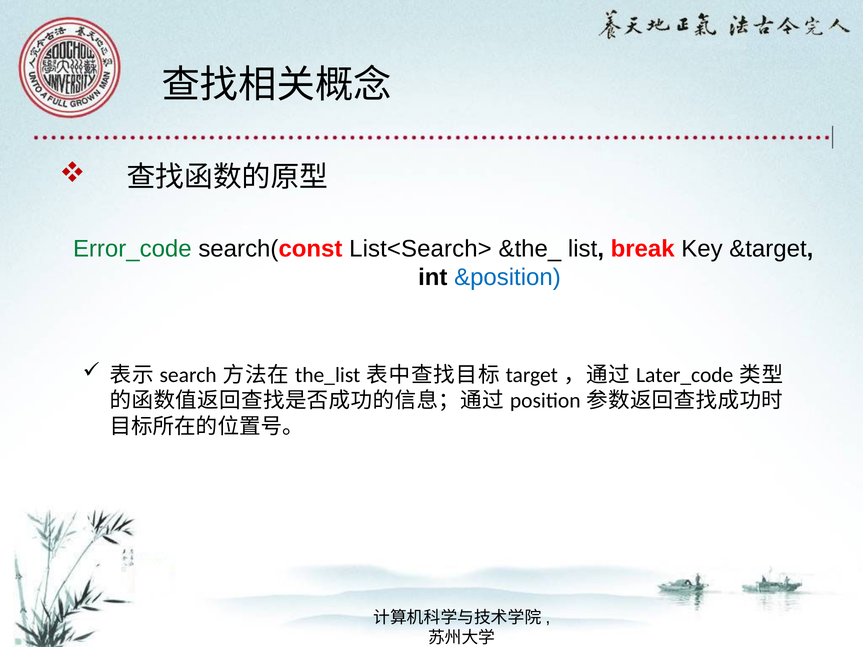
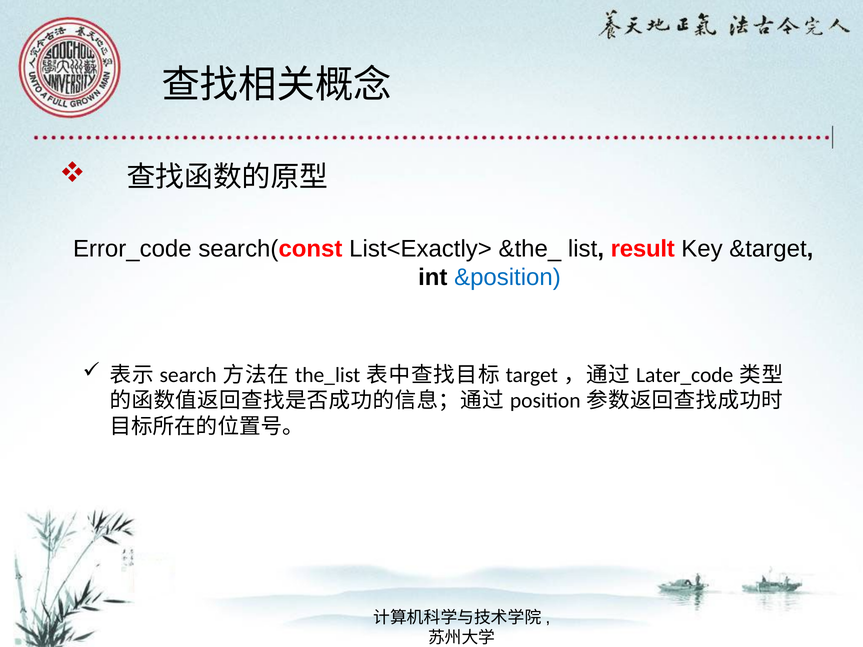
Error_code colour: green -> black
List<Search>: List<Search> -> List<Exactly>
break: break -> result
